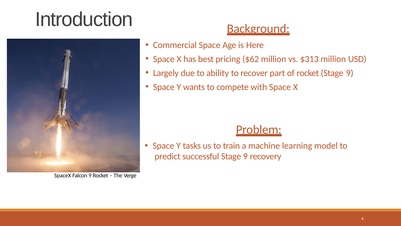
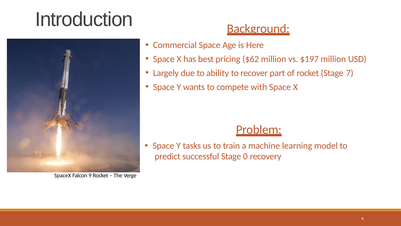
$313: $313 -> $197
rocket Stage 9: 9 -> 7
successful Stage 9: 9 -> 0
